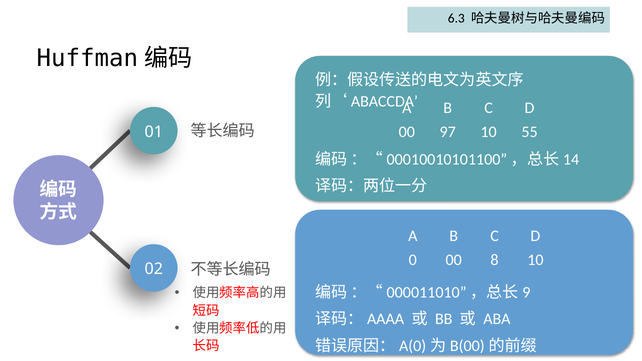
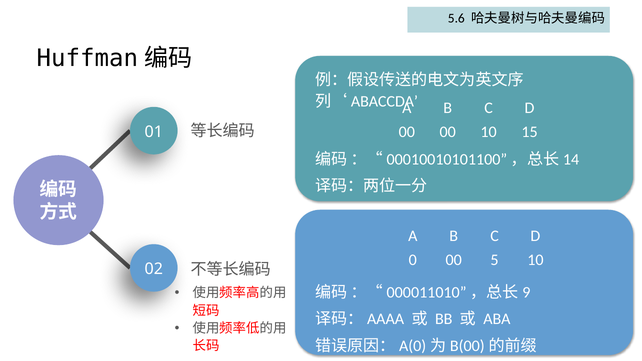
6.3: 6.3 -> 5.6
00 97: 97 -> 00
55: 55 -> 15
8: 8 -> 5
